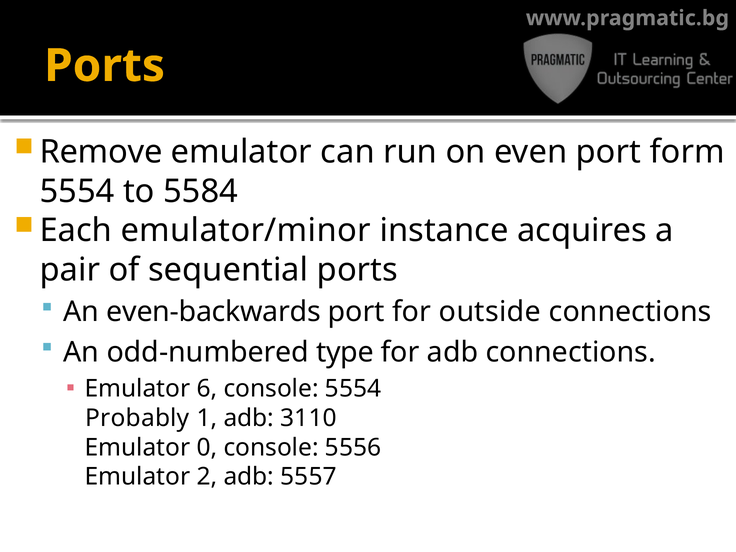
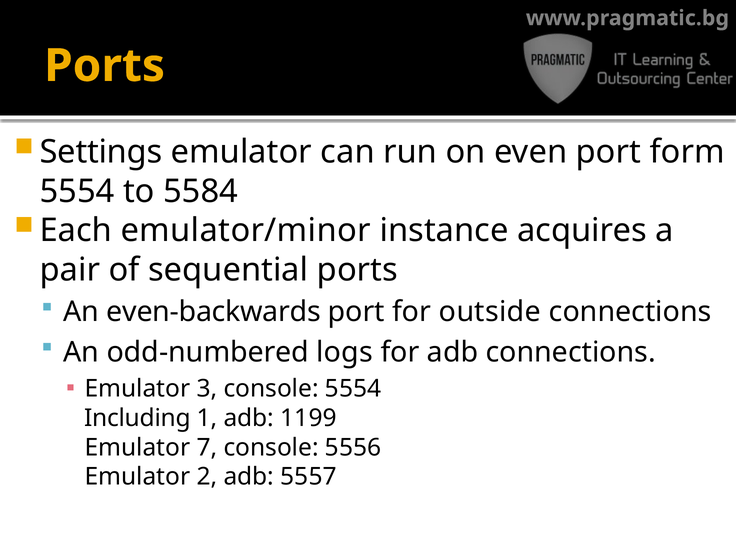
Remove: Remove -> Settings
type: type -> logs
6: 6 -> 3
Probably: Probably -> Including
3110: 3110 -> 1199
0: 0 -> 7
